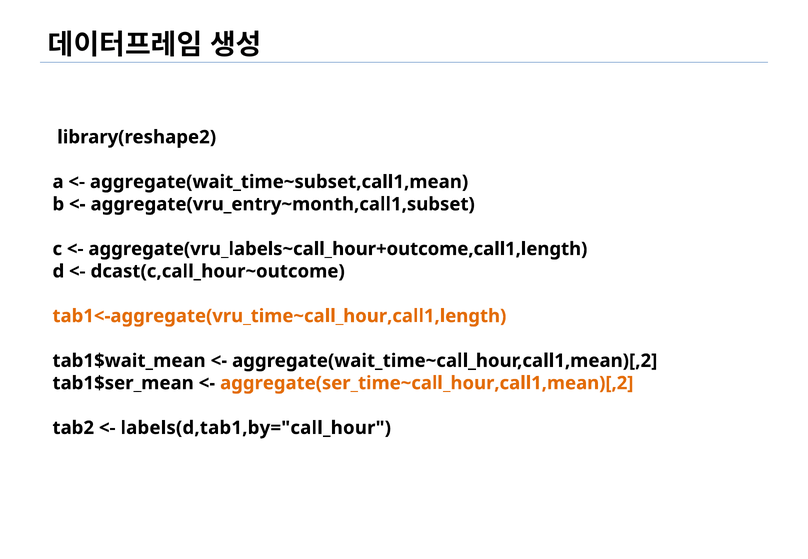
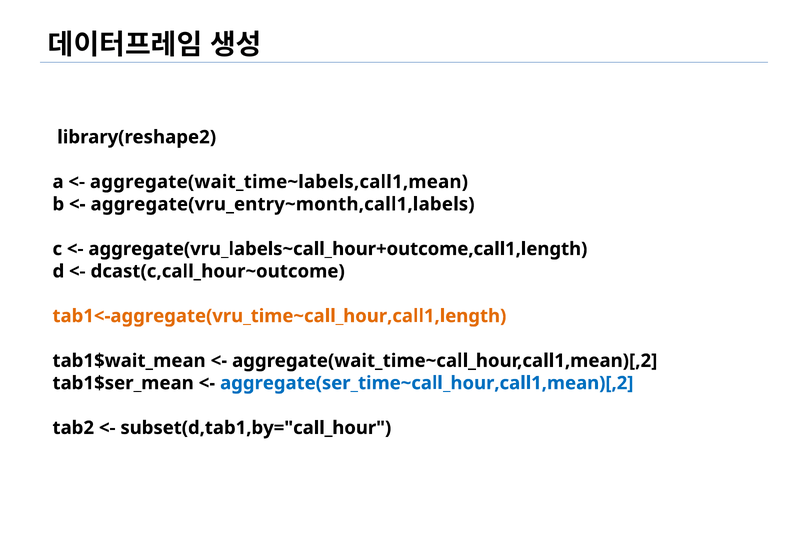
aggregate(wait_time~subset,call1,mean: aggregate(wait_time~subset,call1,mean -> aggregate(wait_time~labels,call1,mean
aggregate(vru_entry~month,call1,subset: aggregate(vru_entry~month,call1,subset -> aggregate(vru_entry~month,call1,labels
aggregate(ser_time~call_hour,call1,mean)[,2 colour: orange -> blue
labels(d,tab1,by="call_hour: labels(d,tab1,by="call_hour -> subset(d,tab1,by="call_hour
